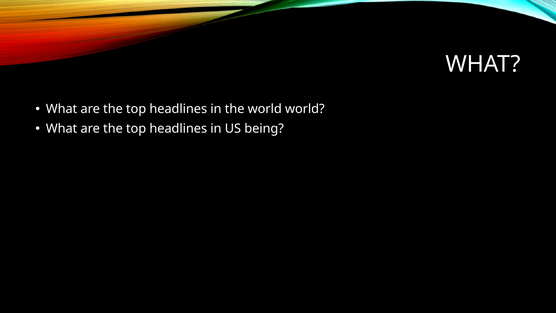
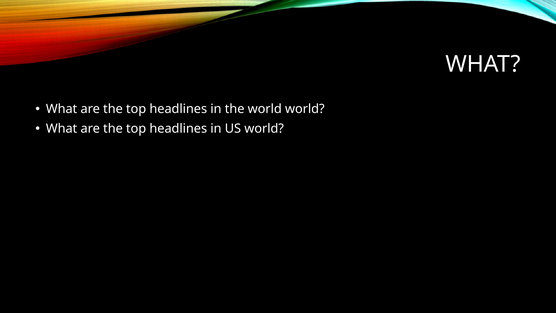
US being: being -> world
